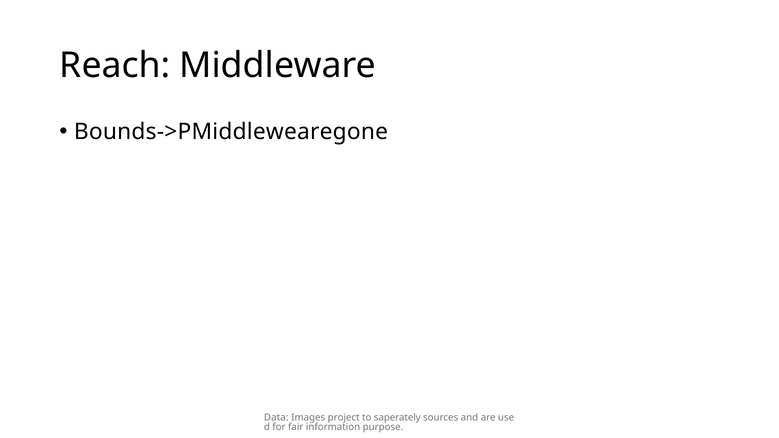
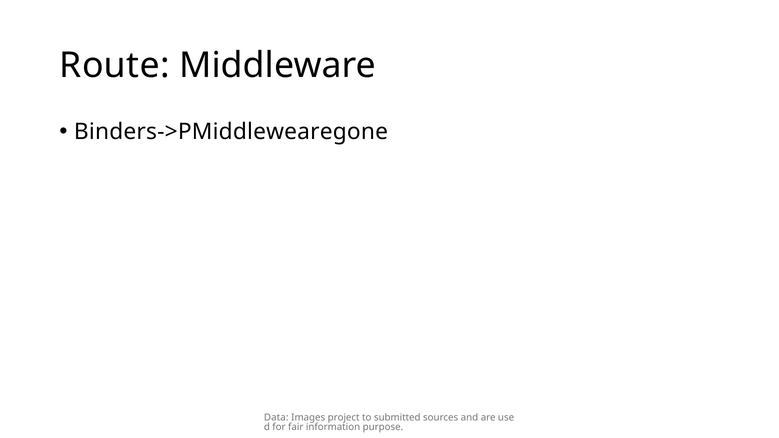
Reach: Reach -> Route
Bounds->PMiddlewearegone: Bounds->PMiddlewearegone -> Binders->PMiddlewearegone
saperately: saperately -> submitted
